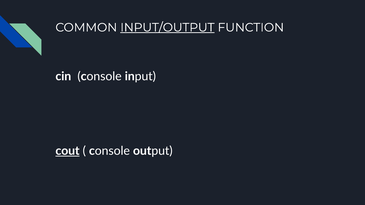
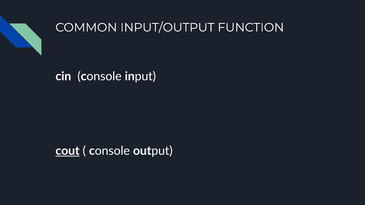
INPUT/OUTPUT underline: present -> none
